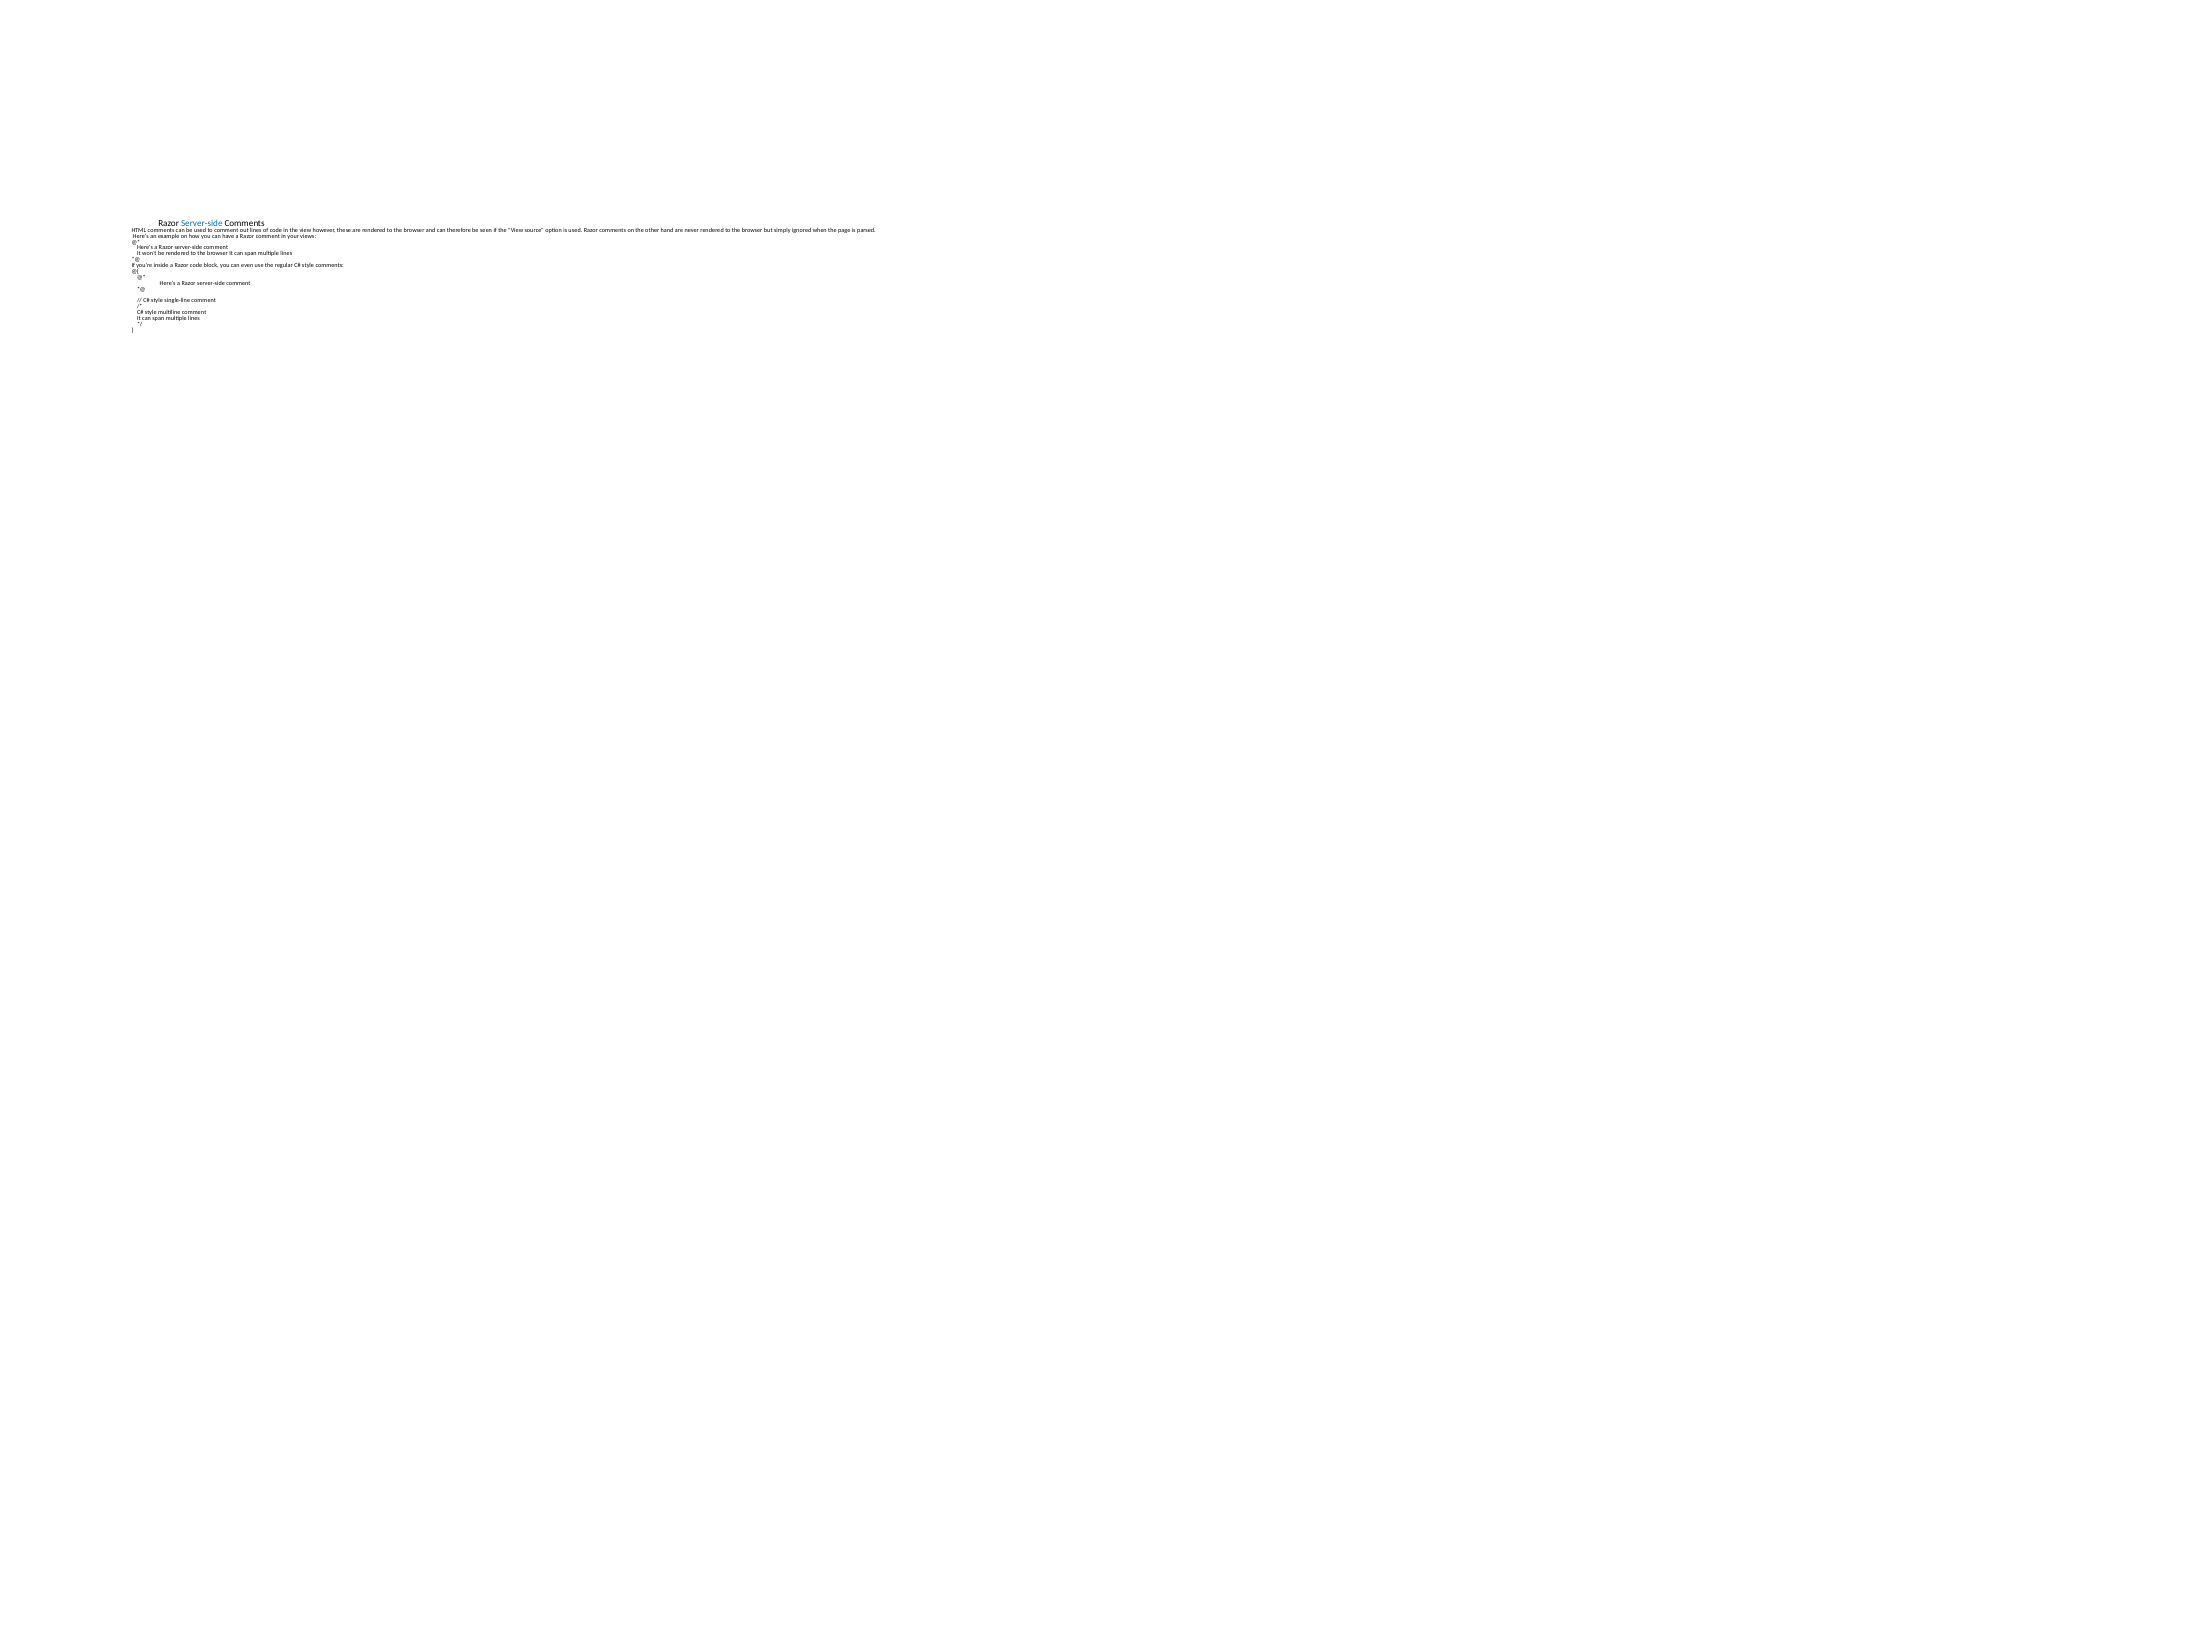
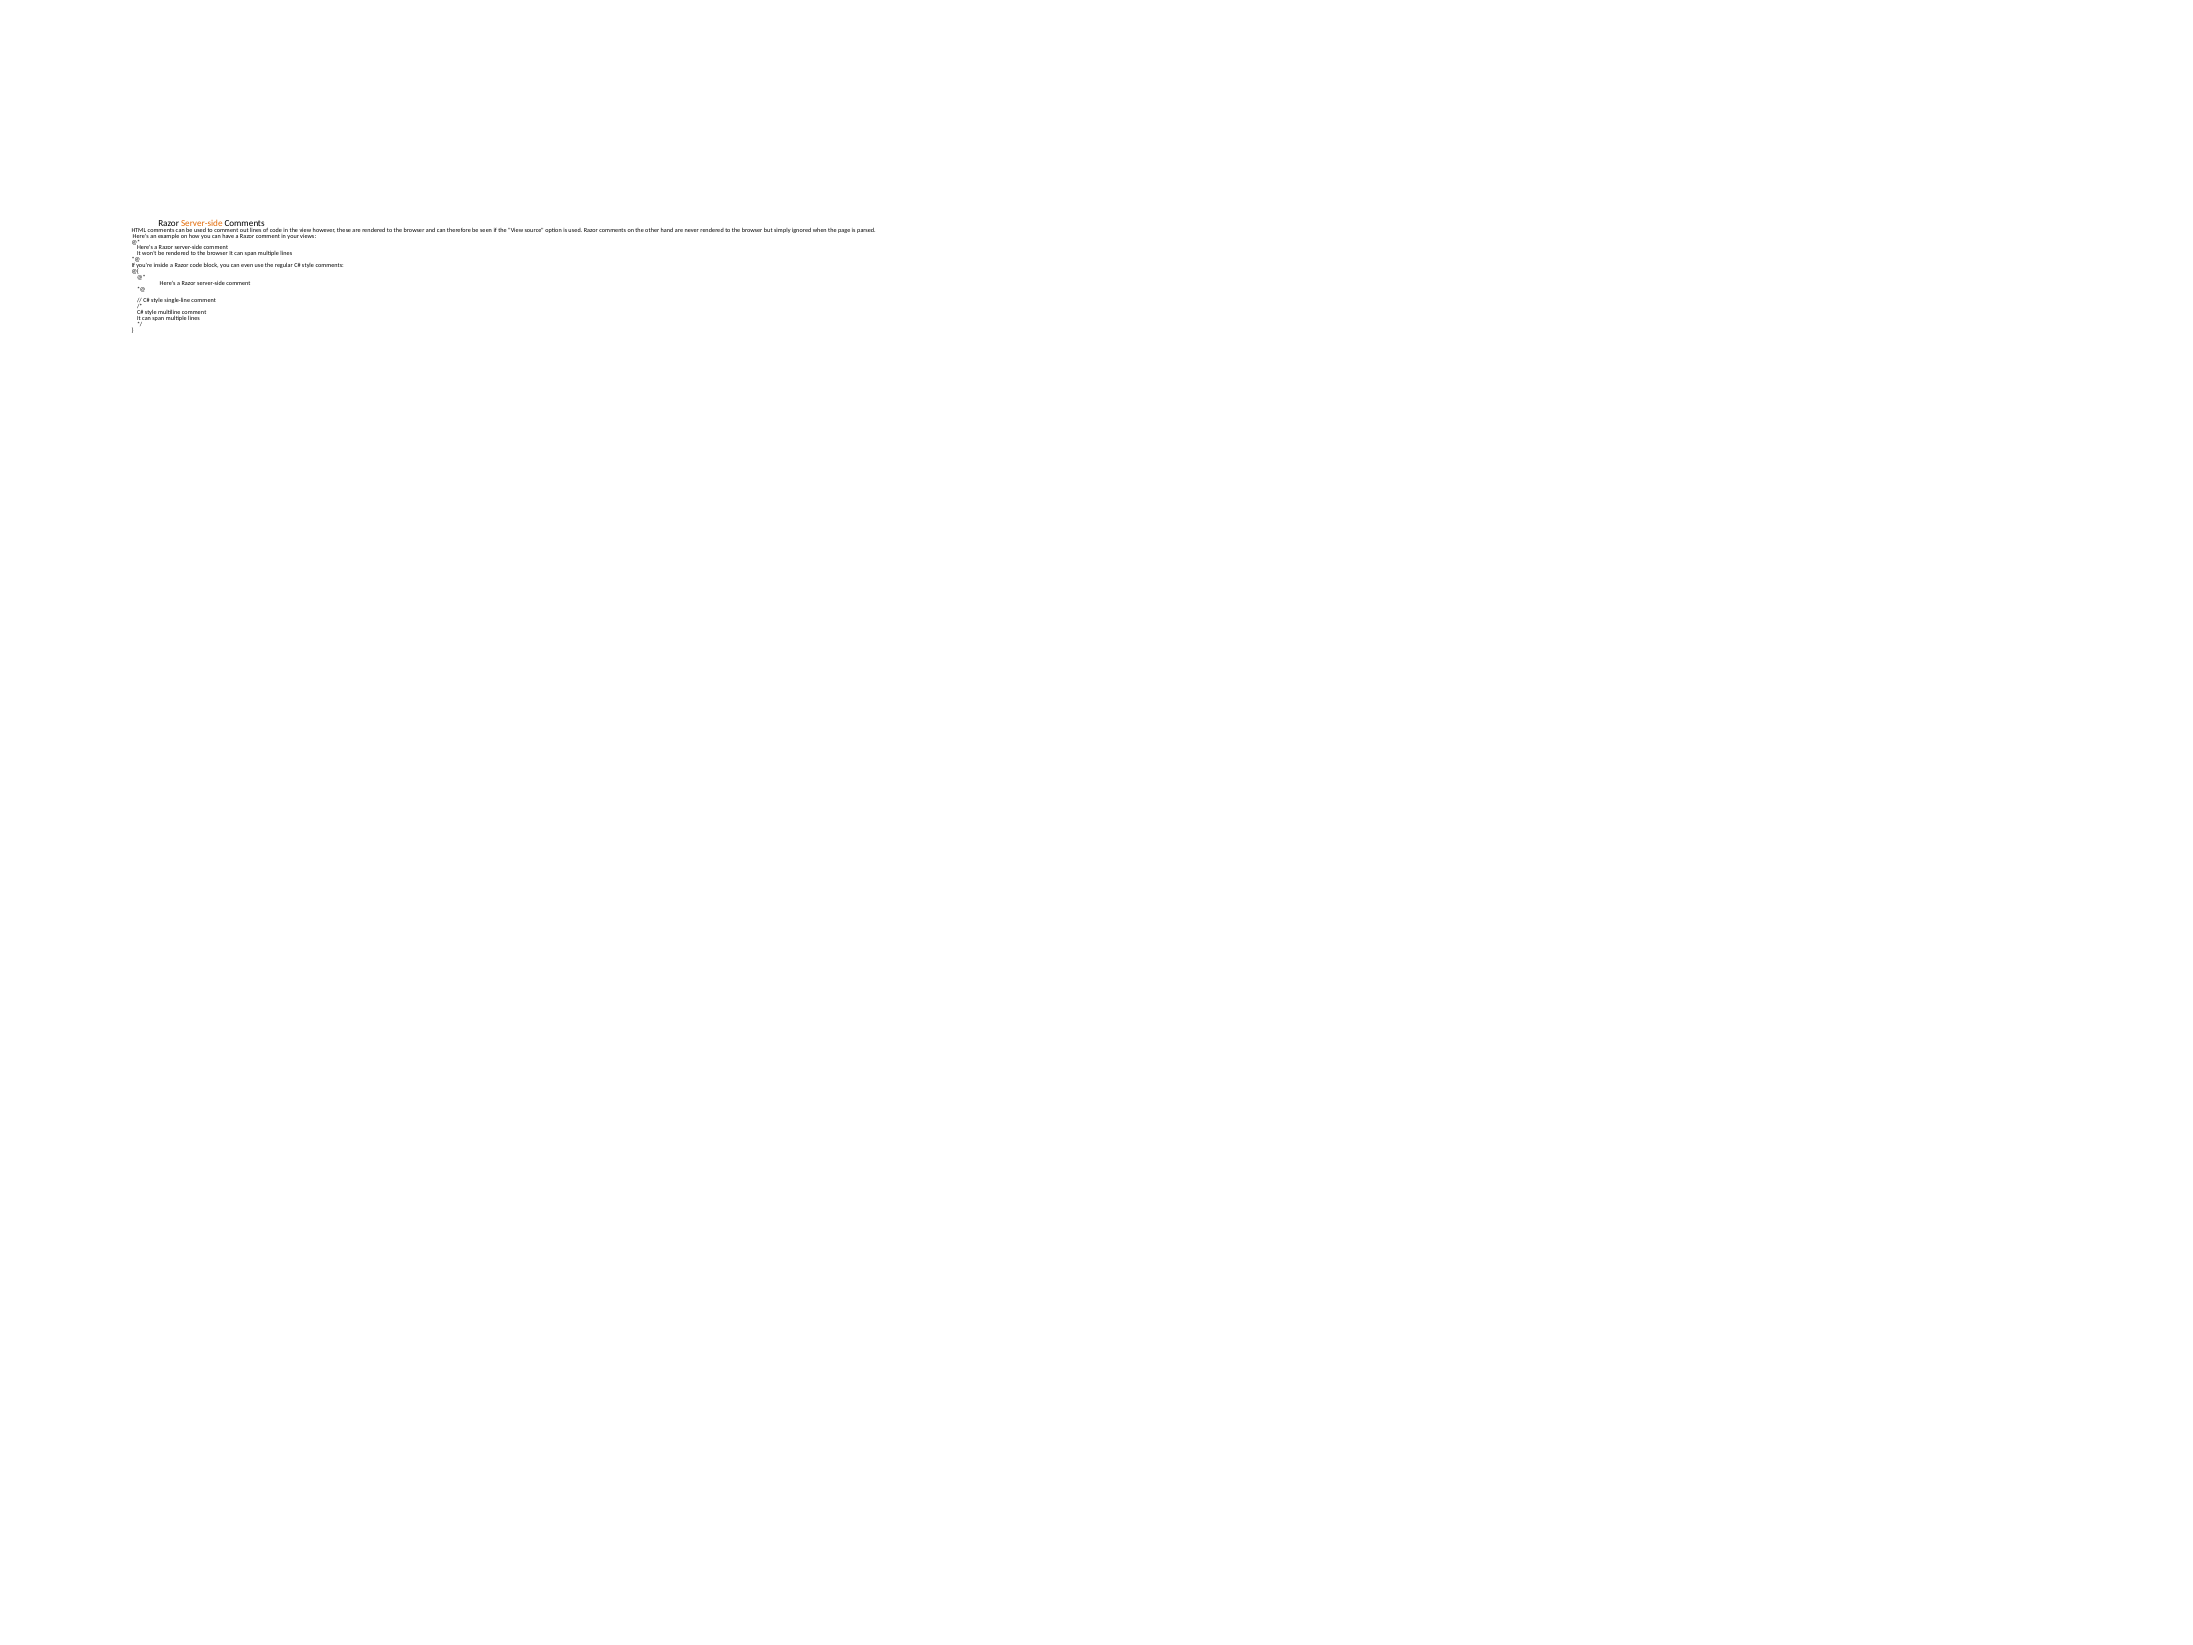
Server-side at (202, 223) colour: blue -> orange
